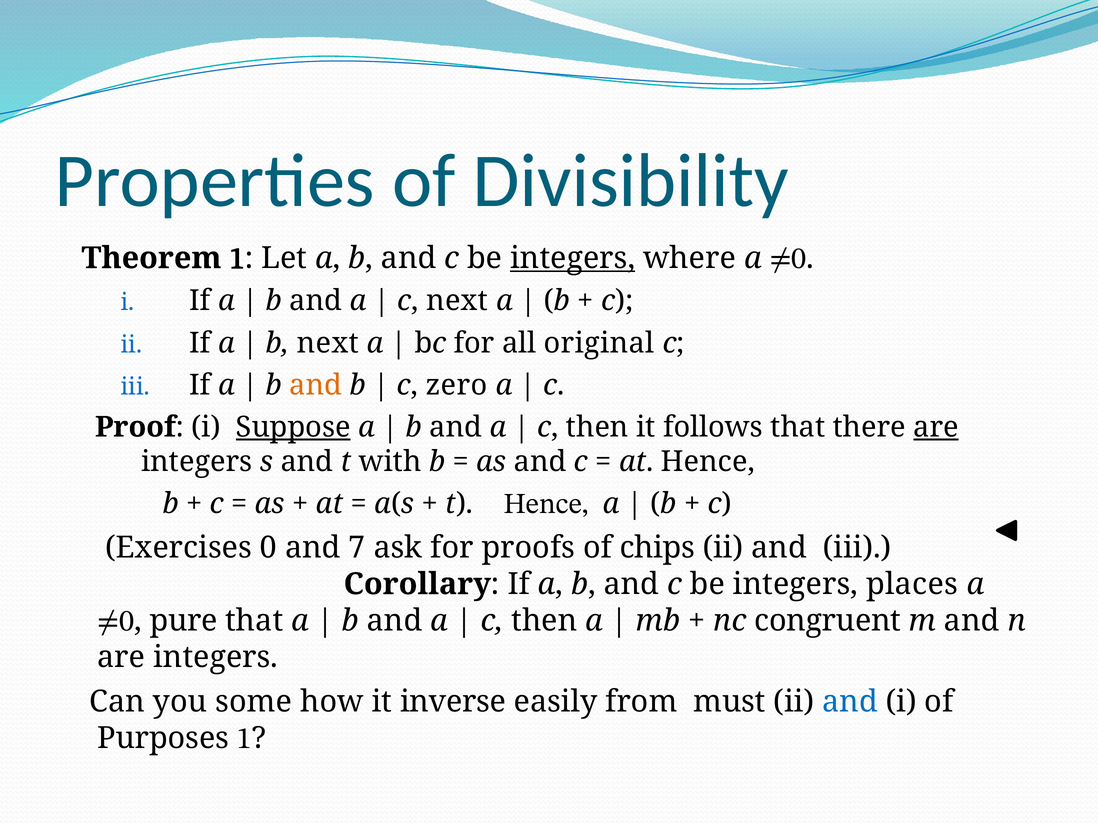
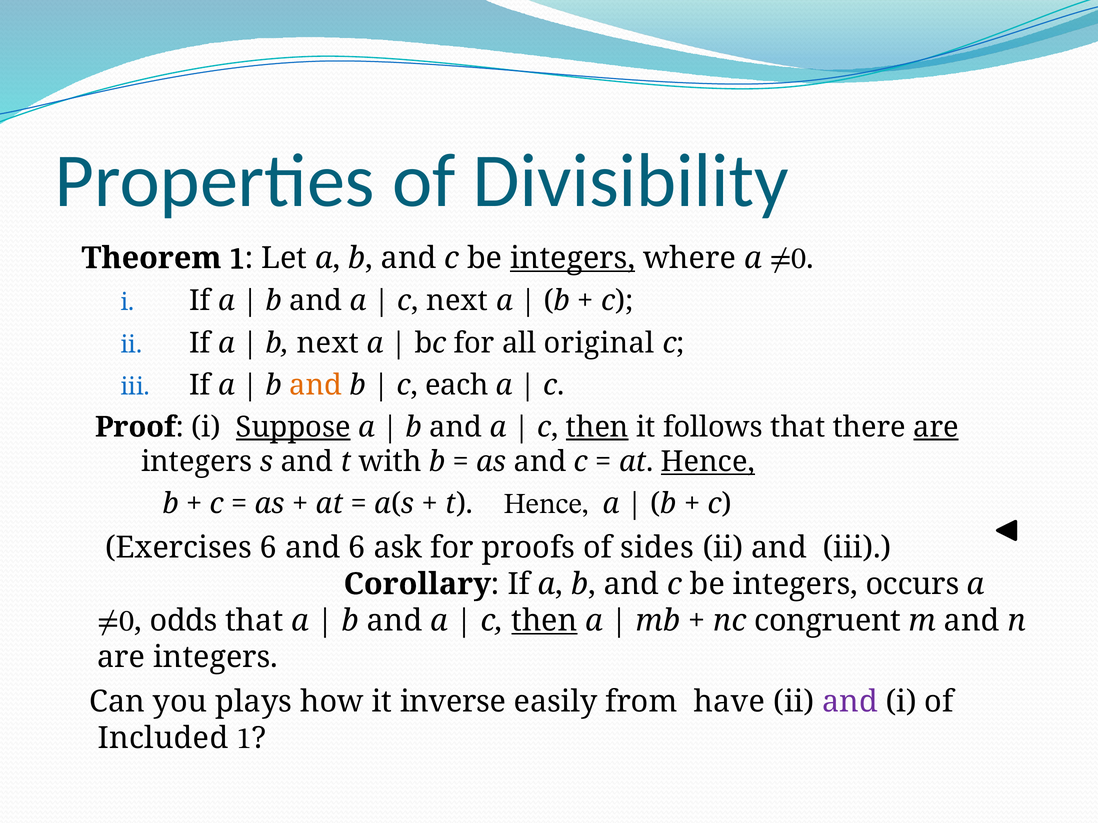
zero: zero -> each
then at (597, 427) underline: none -> present
Hence at (708, 462) underline: none -> present
Exercises 0: 0 -> 6
and 7: 7 -> 6
chips: chips -> sides
places: places -> occurs
pure: pure -> odds
then at (544, 621) underline: none -> present
some: some -> plays
must: must -> have
and at (850, 702) colour: blue -> purple
Purposes: Purposes -> Included
